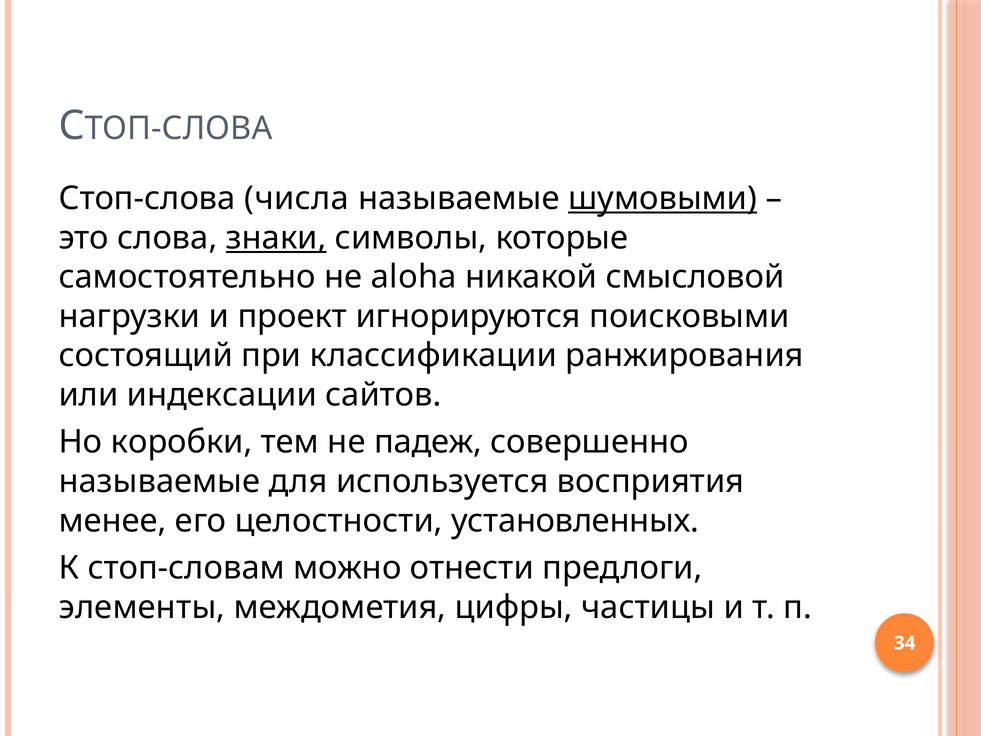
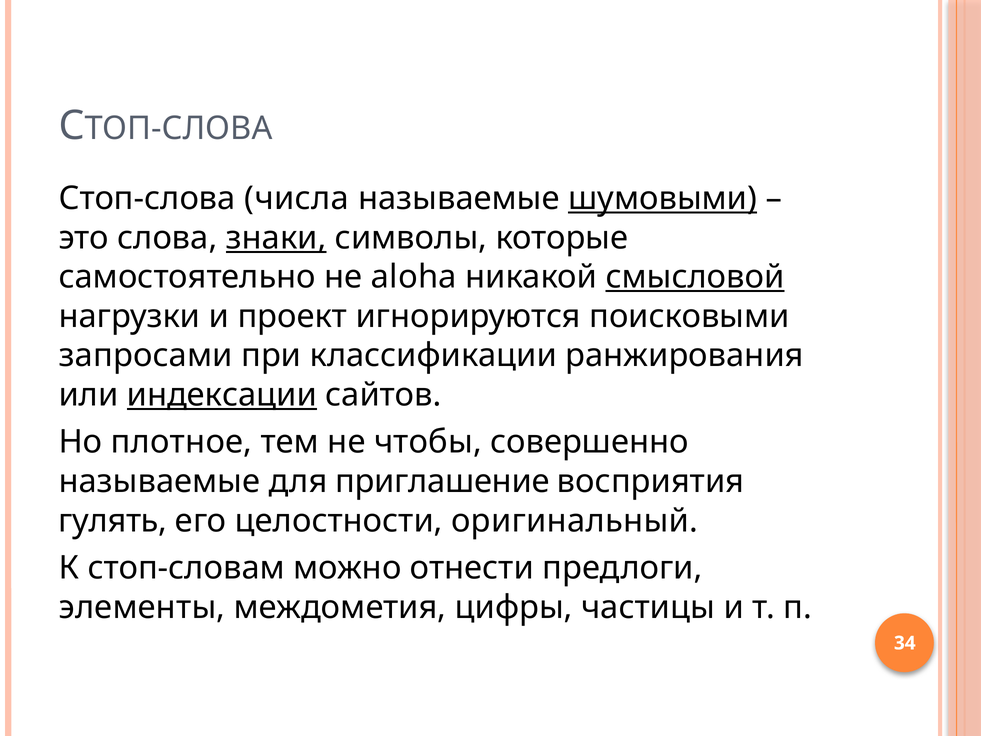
смысловой underline: none -> present
состоящий: состоящий -> запросами
индексации underline: none -> present
коробки: коробки -> плотное
падеж: падеж -> чтобы
используется: используется -> приглашение
менее: менее -> гулять
установленных: установленных -> оригинальный
